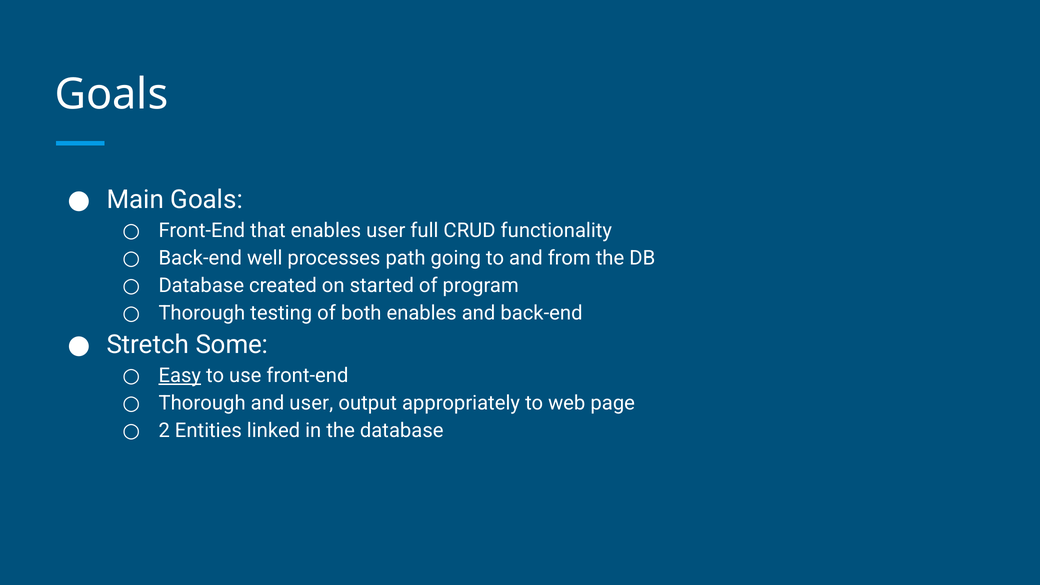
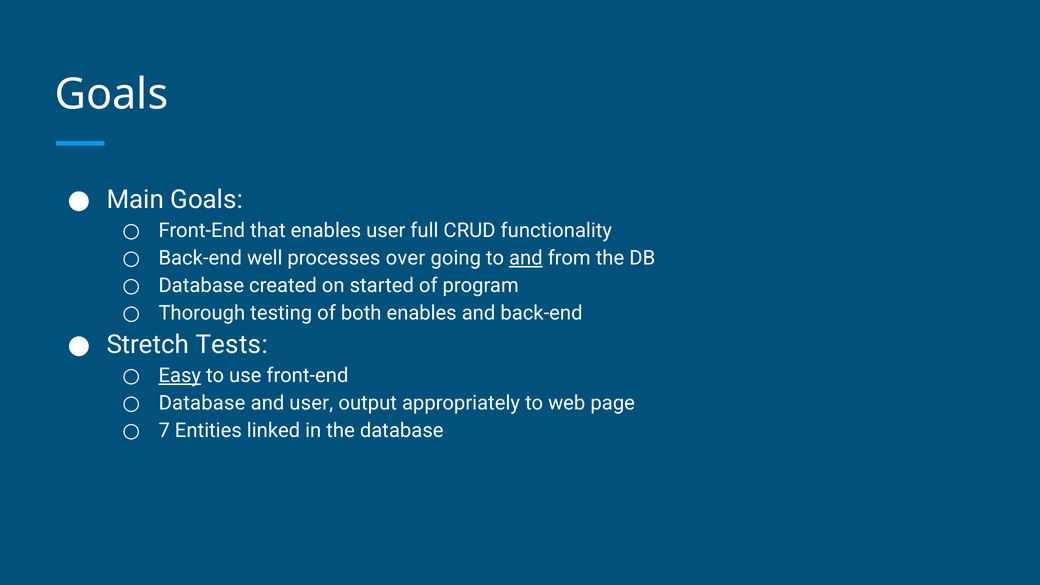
path: path -> over
and at (526, 258) underline: none -> present
Some: Some -> Tests
Thorough at (202, 403): Thorough -> Database
2: 2 -> 7
